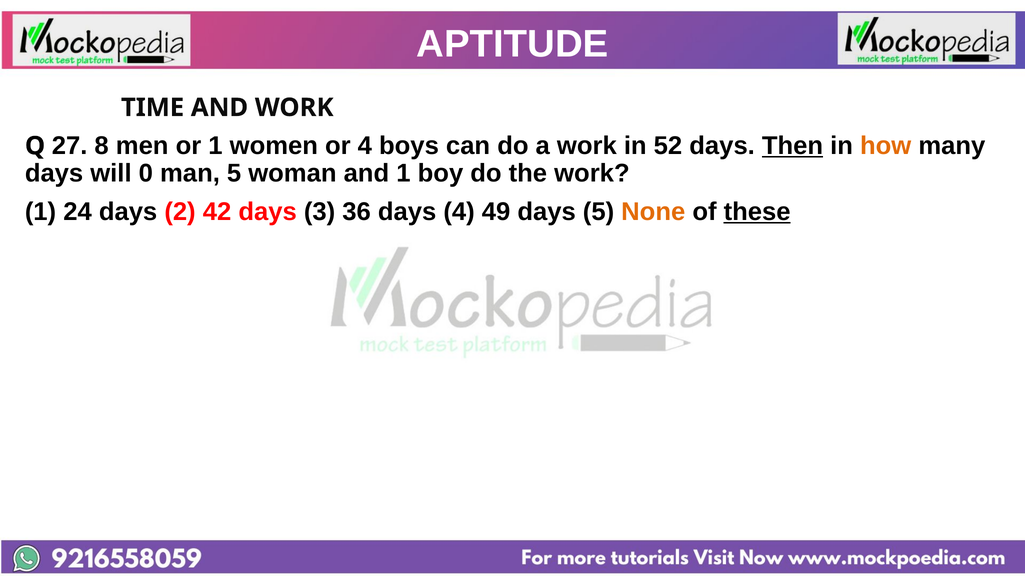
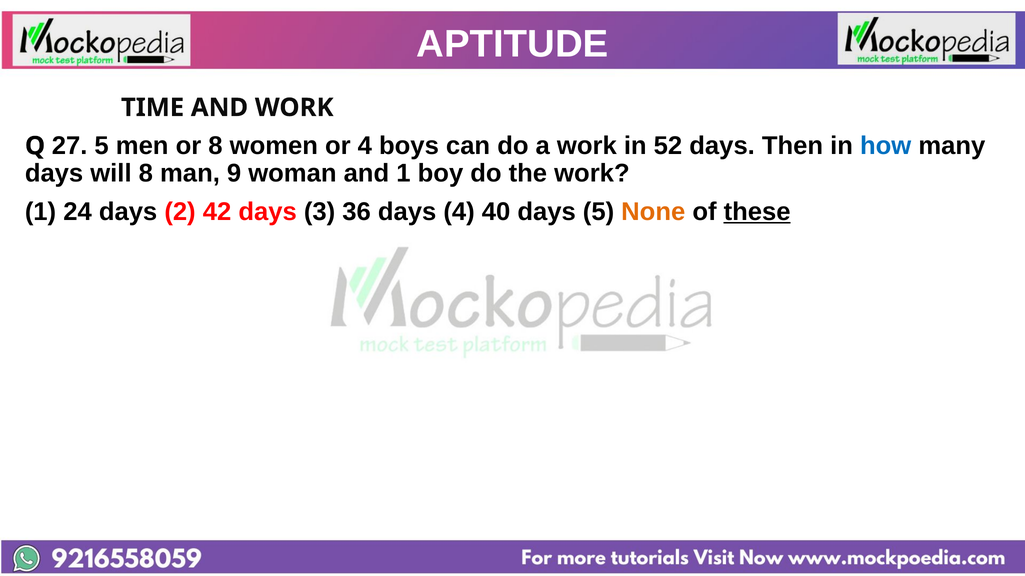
27 8: 8 -> 5
or 1: 1 -> 8
Then underline: present -> none
how colour: orange -> blue
will 0: 0 -> 8
man 5: 5 -> 9
49: 49 -> 40
